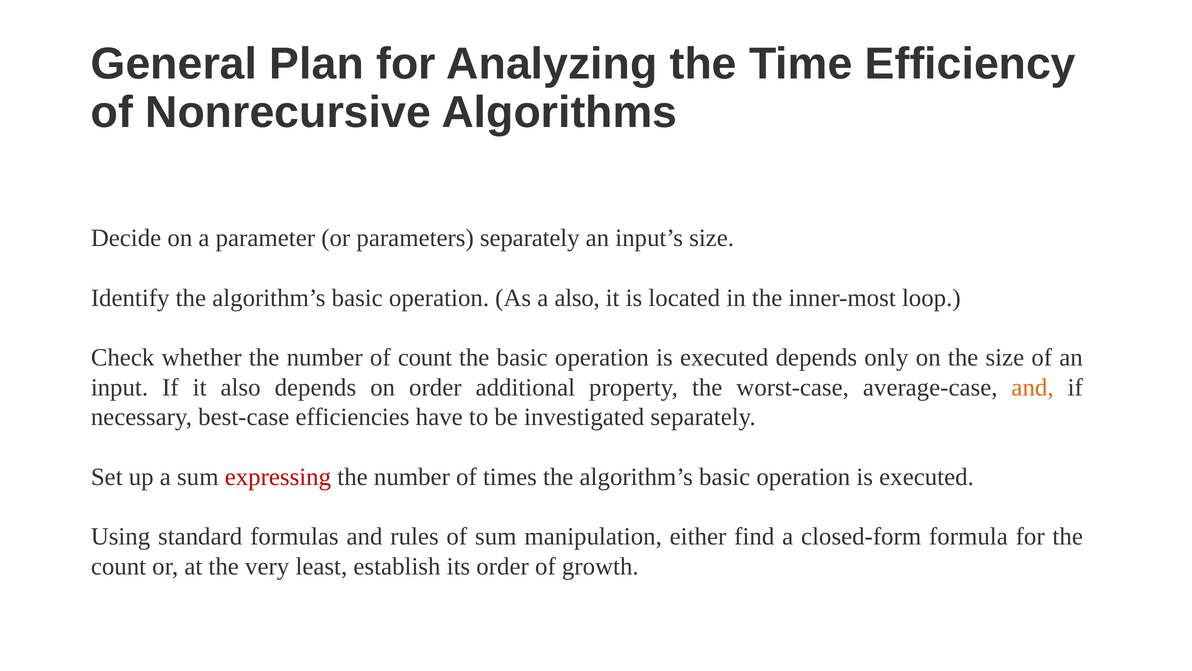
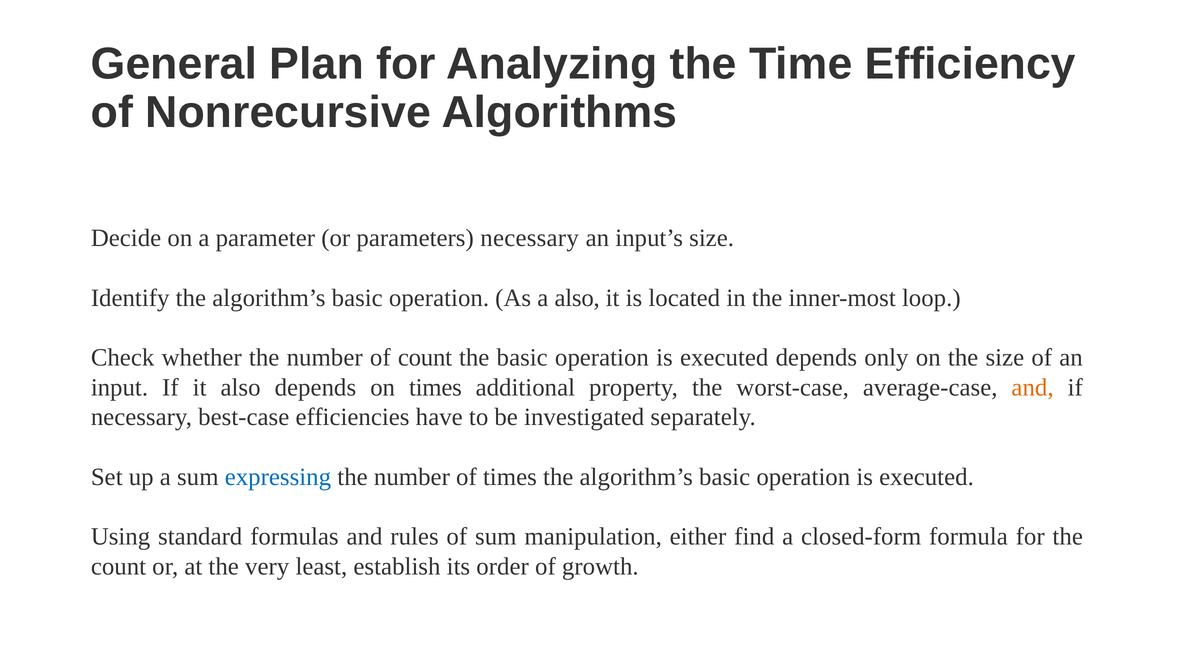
parameters separately: separately -> necessary
on order: order -> times
expressing colour: red -> blue
